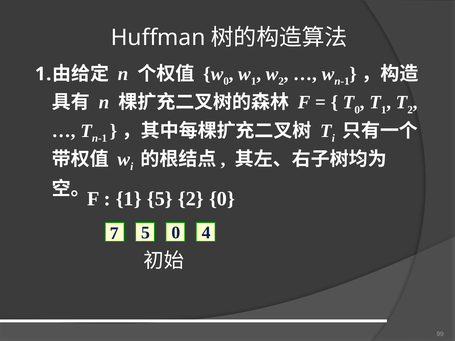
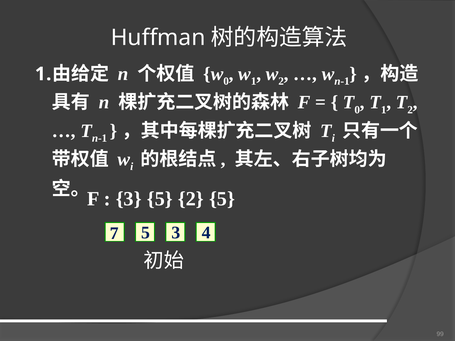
1 at (129, 199): 1 -> 3
2 0: 0 -> 5
5 0: 0 -> 3
